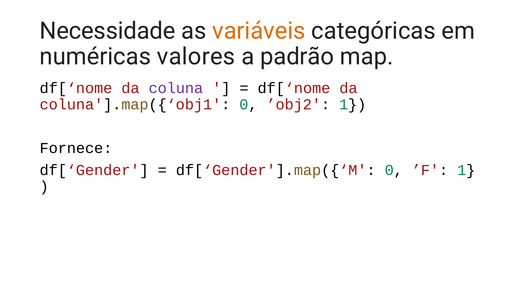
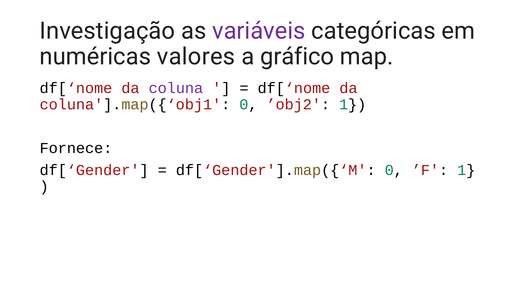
Necessidade: Necessidade -> Investigação
variáveis colour: orange -> purple
padrão: padrão -> gráfico
